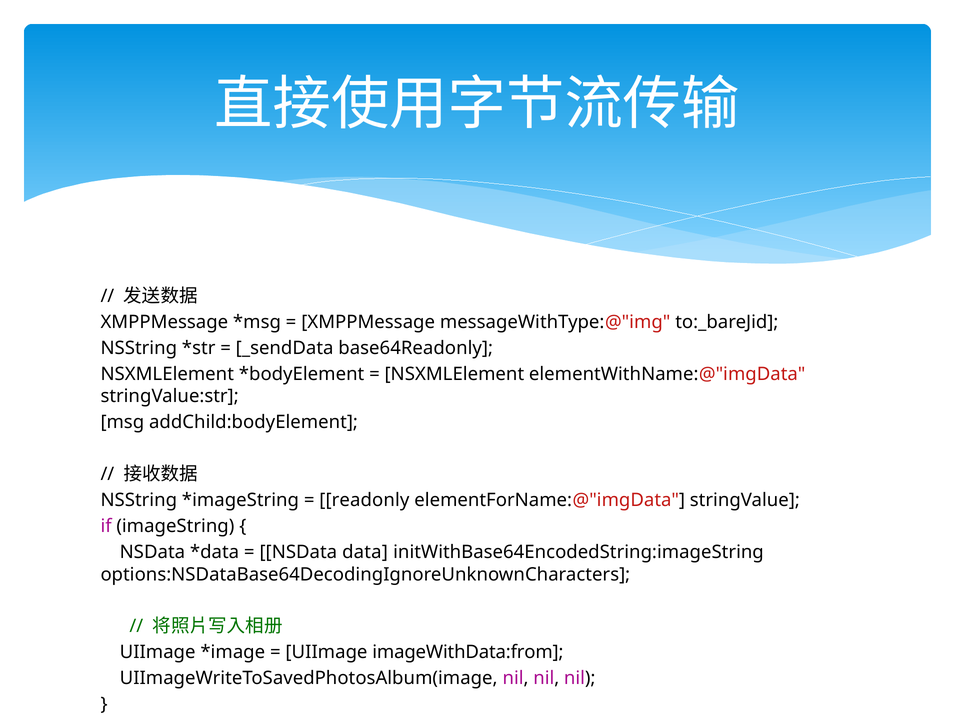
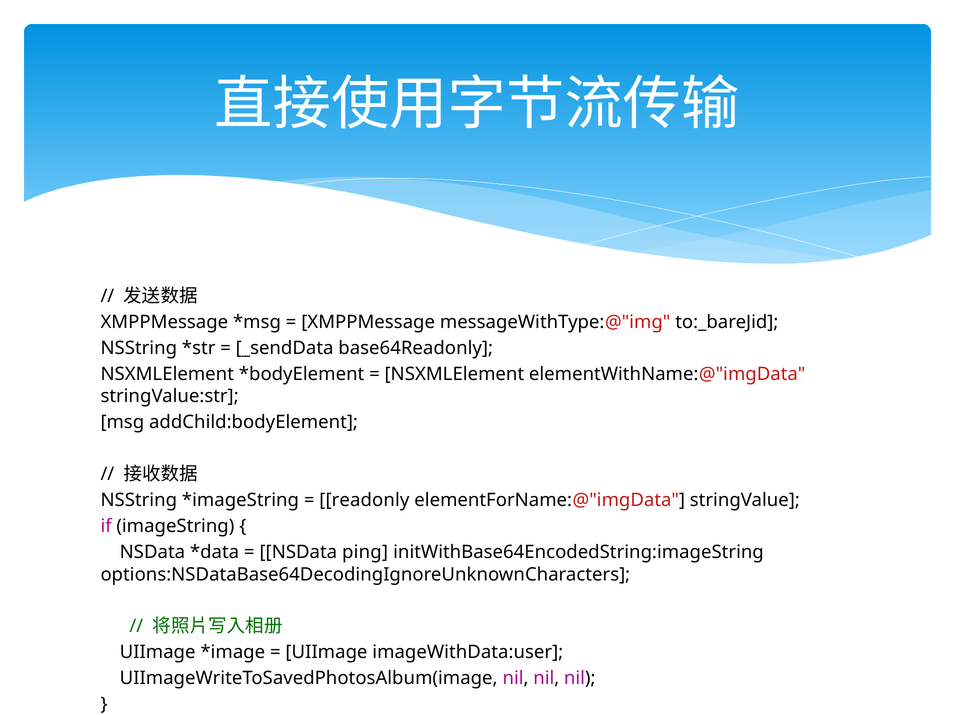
data: data -> ping
imageWithData:from: imageWithData:from -> imageWithData:user
